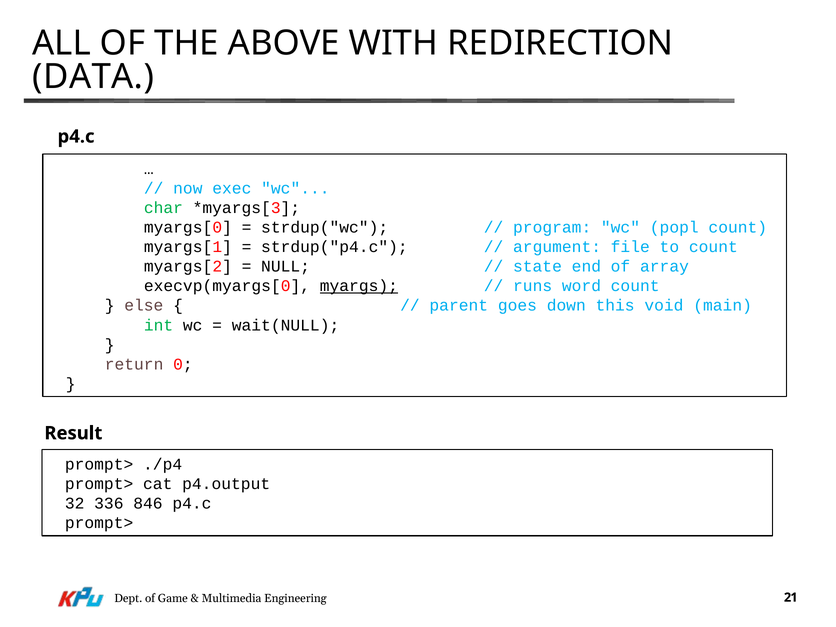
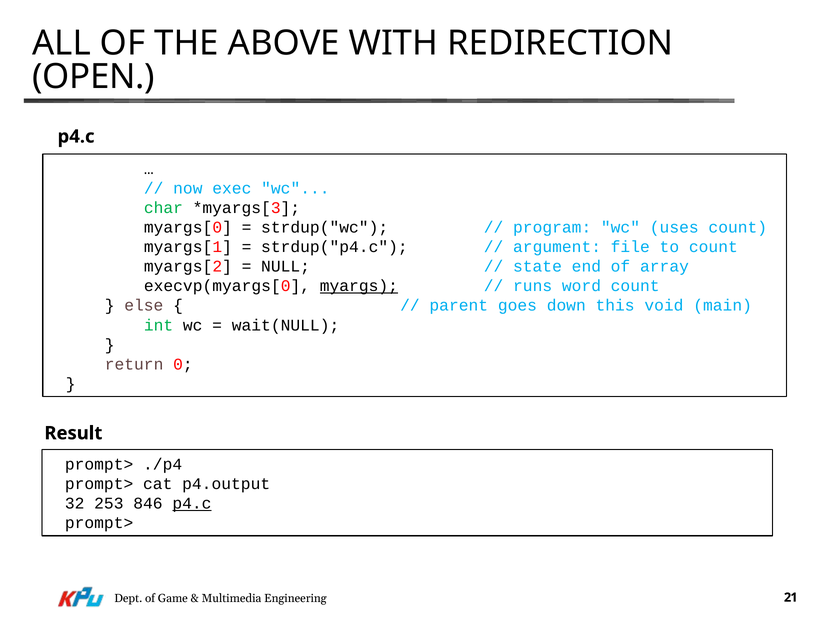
DATA: DATA -> OPEN
popl: popl -> uses
336: 336 -> 253
p4.c at (192, 504) underline: none -> present
